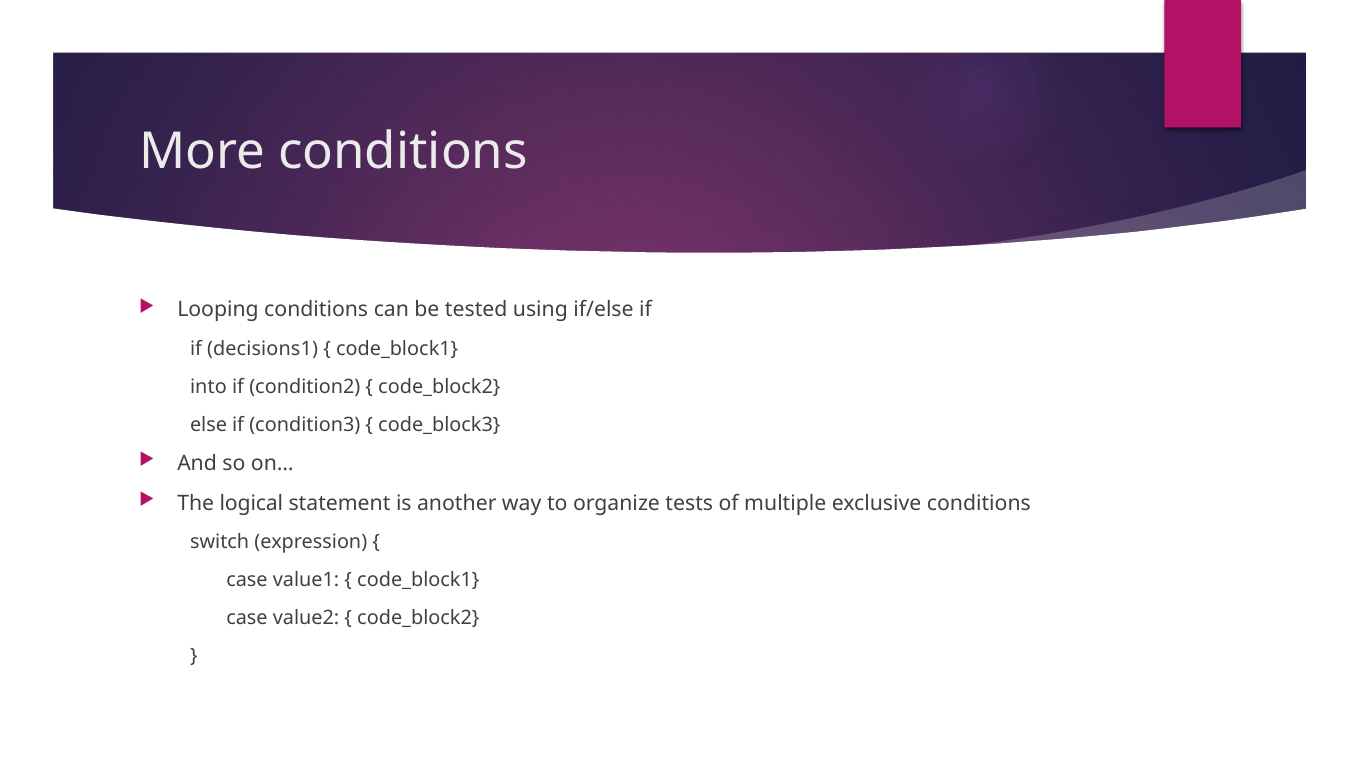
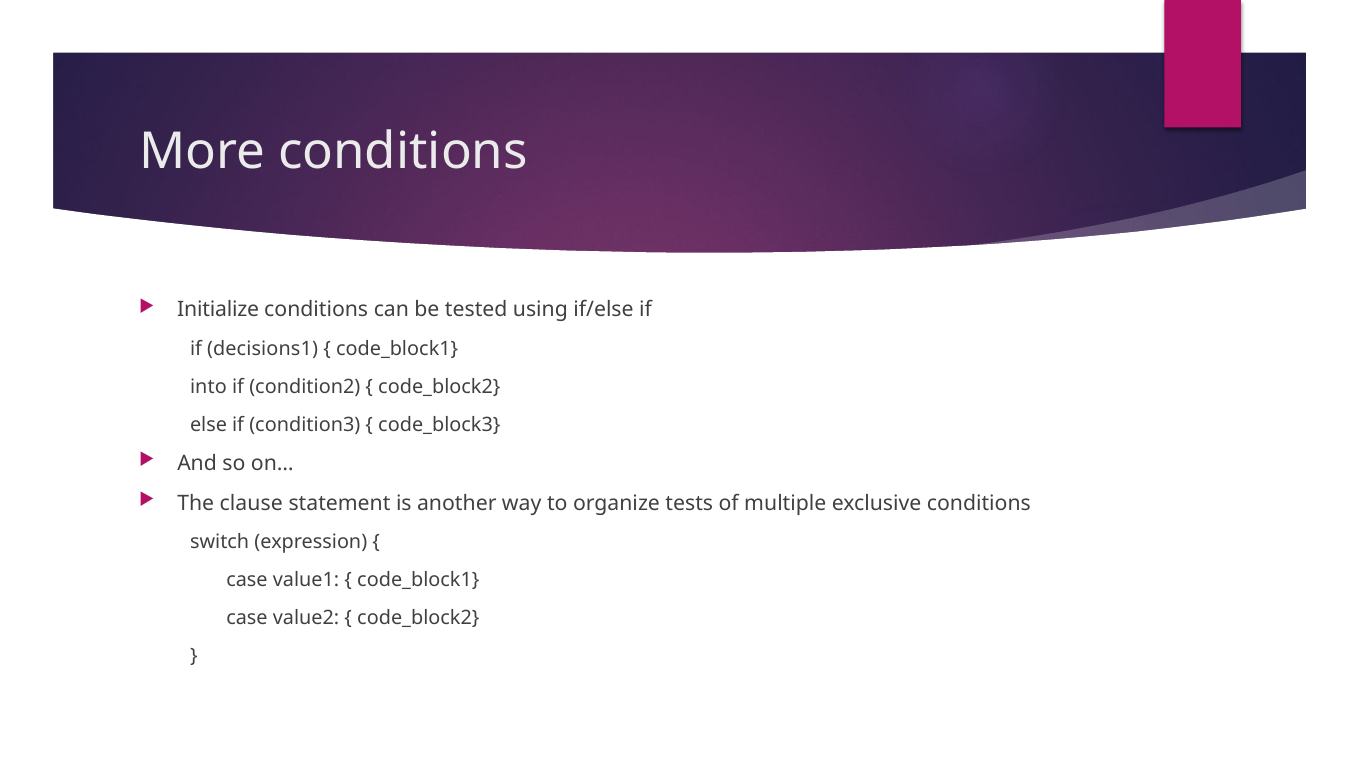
Looping: Looping -> Initialize
logical: logical -> clause
